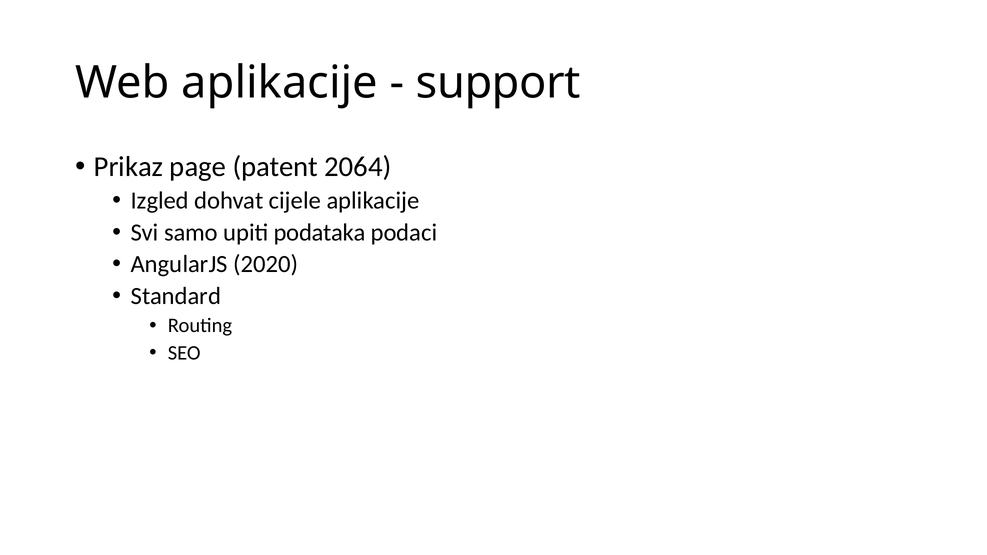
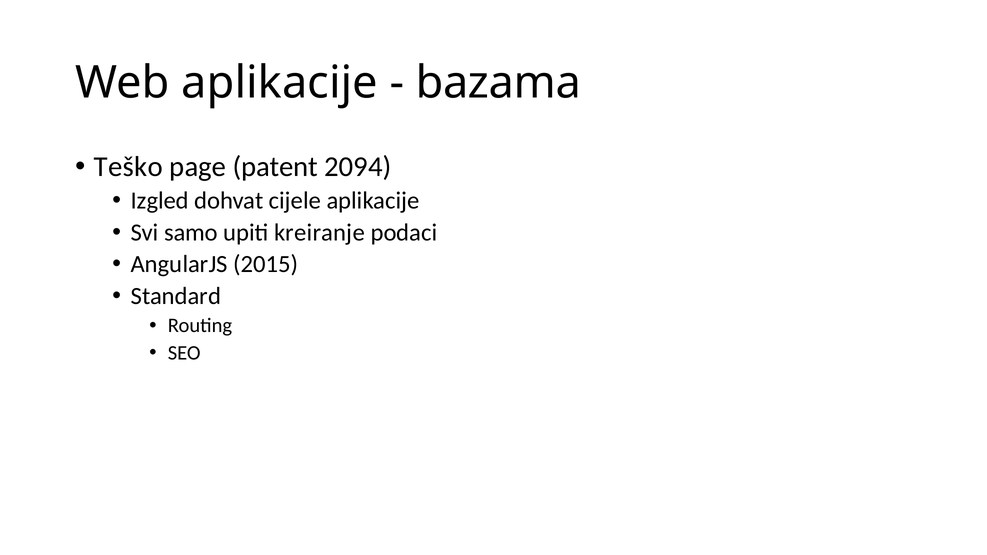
support: support -> bazama
Prikaz: Prikaz -> Teško
2064: 2064 -> 2094
podataka: podataka -> kreiranje
2020: 2020 -> 2015
